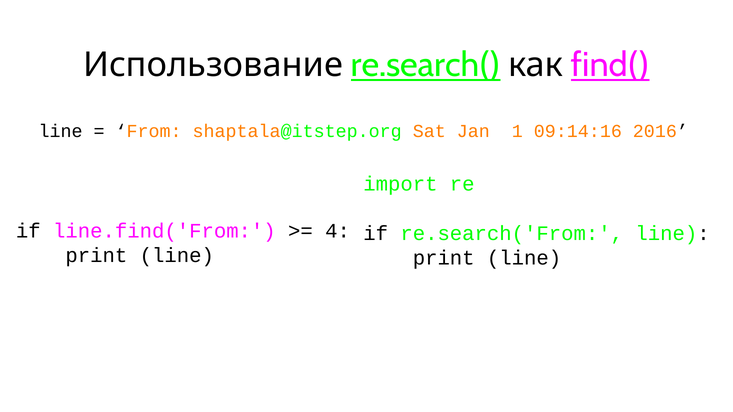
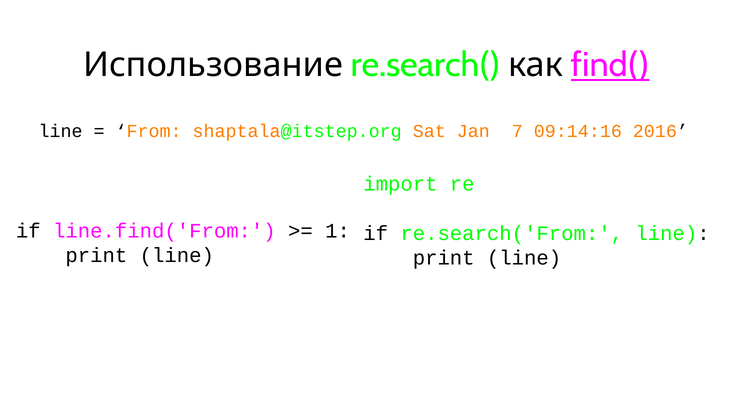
re.search( underline: present -> none
1: 1 -> 7
4: 4 -> 1
